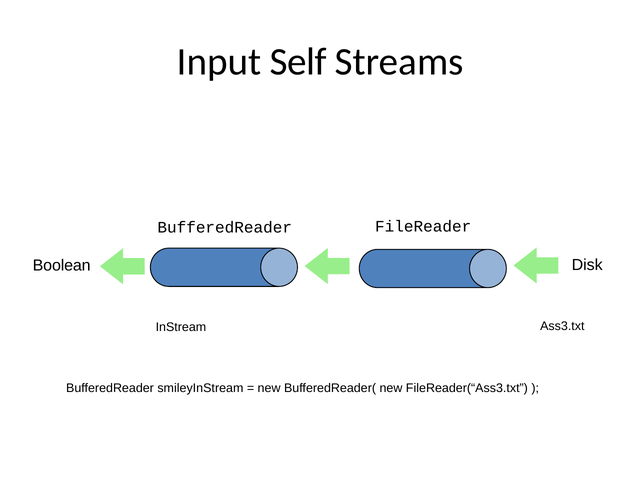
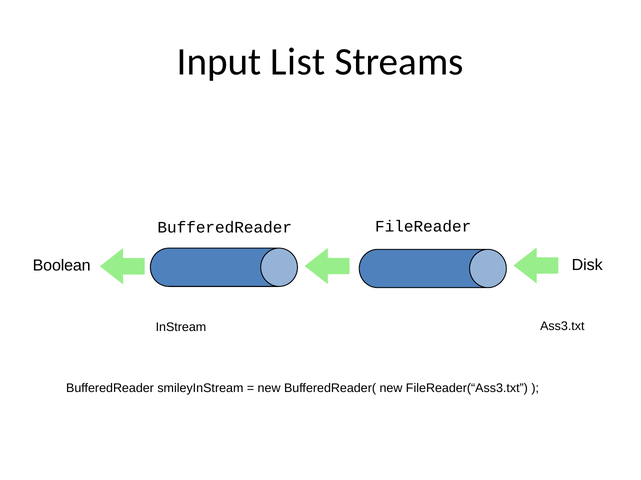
Self: Self -> List
